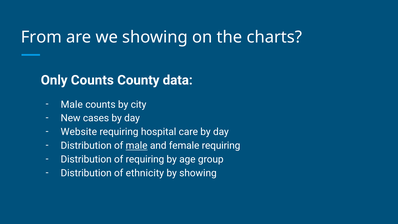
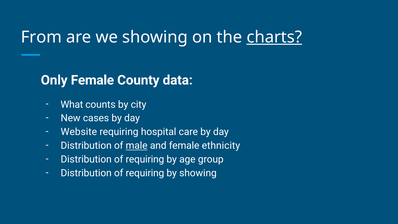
charts underline: none -> present
Only Counts: Counts -> Female
Male at (72, 104): Male -> What
female requiring: requiring -> ethnicity
ethnicity at (145, 173): ethnicity -> requiring
